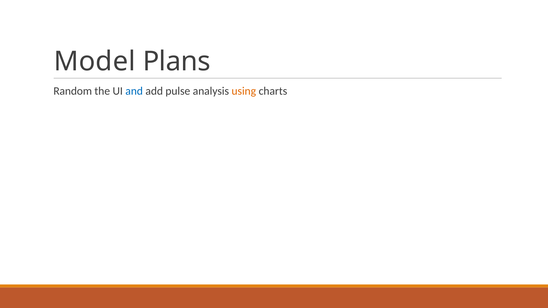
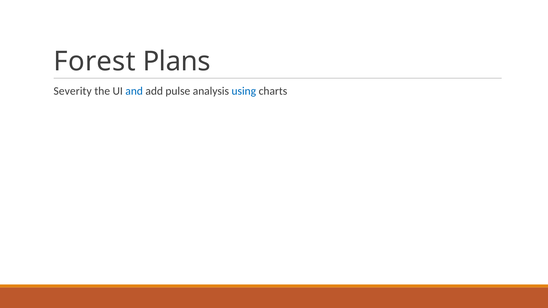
Model: Model -> Forest
Random: Random -> Severity
using colour: orange -> blue
